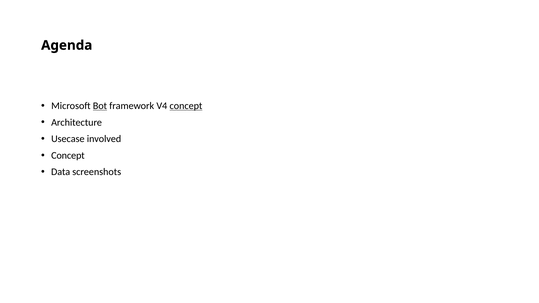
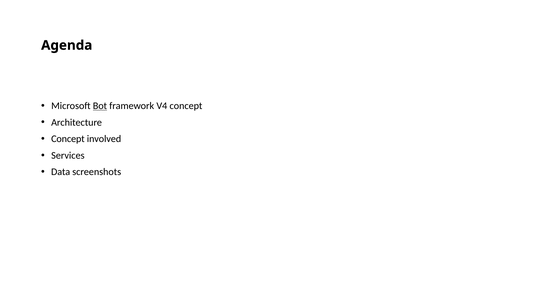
concept at (186, 106) underline: present -> none
Usecase at (68, 139): Usecase -> Concept
Concept at (68, 155): Concept -> Services
